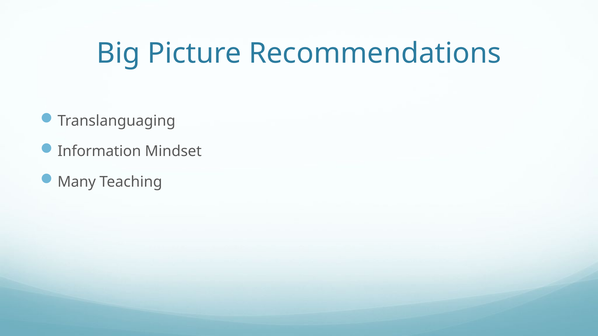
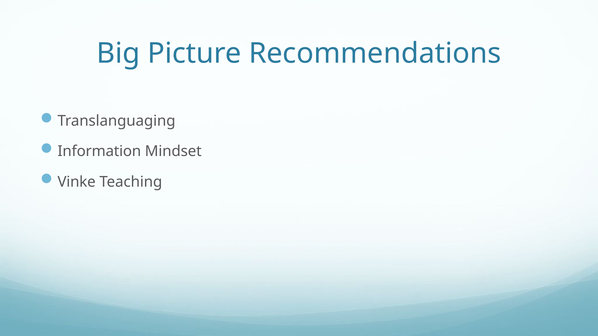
Many: Many -> Vinke
